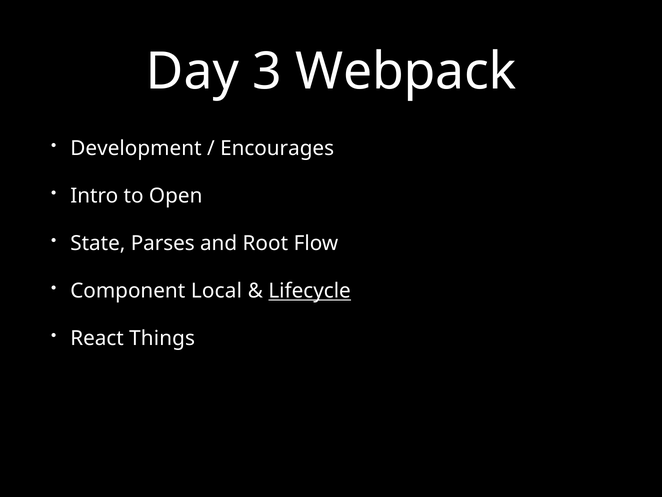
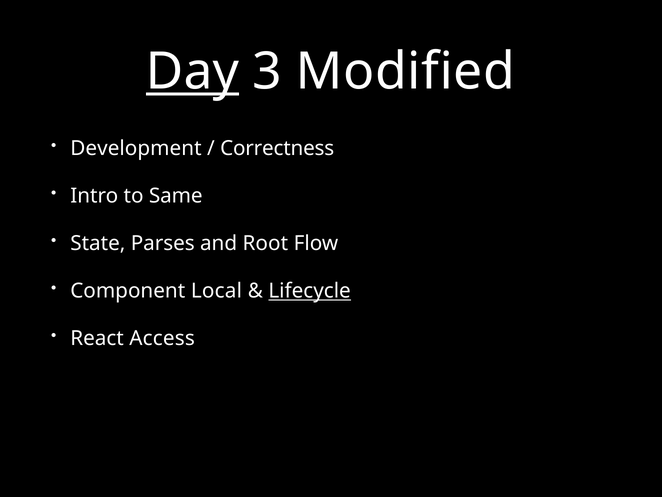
Day underline: none -> present
Webpack: Webpack -> Modified
Encourages: Encourages -> Correctness
Open: Open -> Same
Things: Things -> Access
